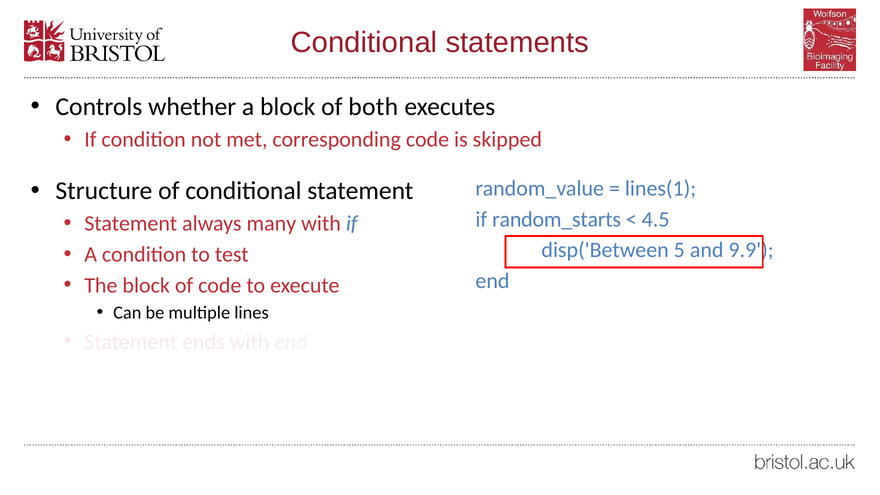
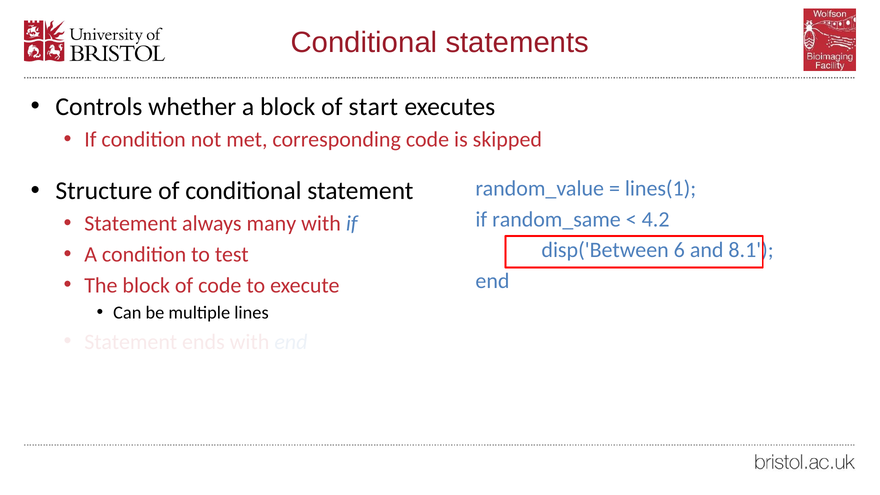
both: both -> start
random_starts: random_starts -> random_same
4.5: 4.5 -> 4.2
5: 5 -> 6
9.9: 9.9 -> 8.1
